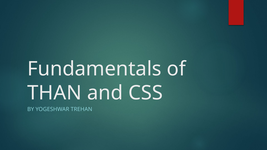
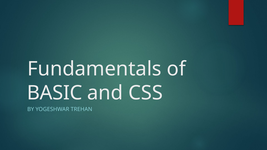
THAN: THAN -> BASIC
